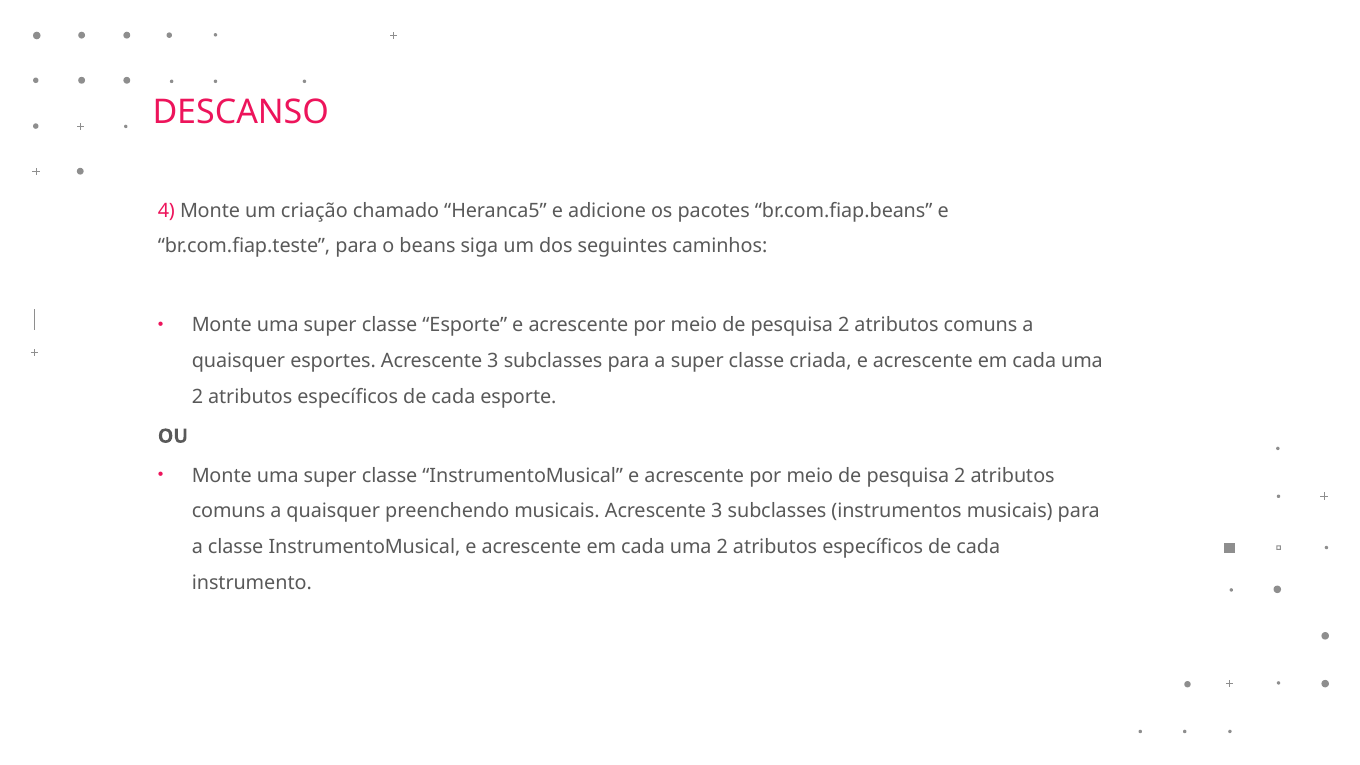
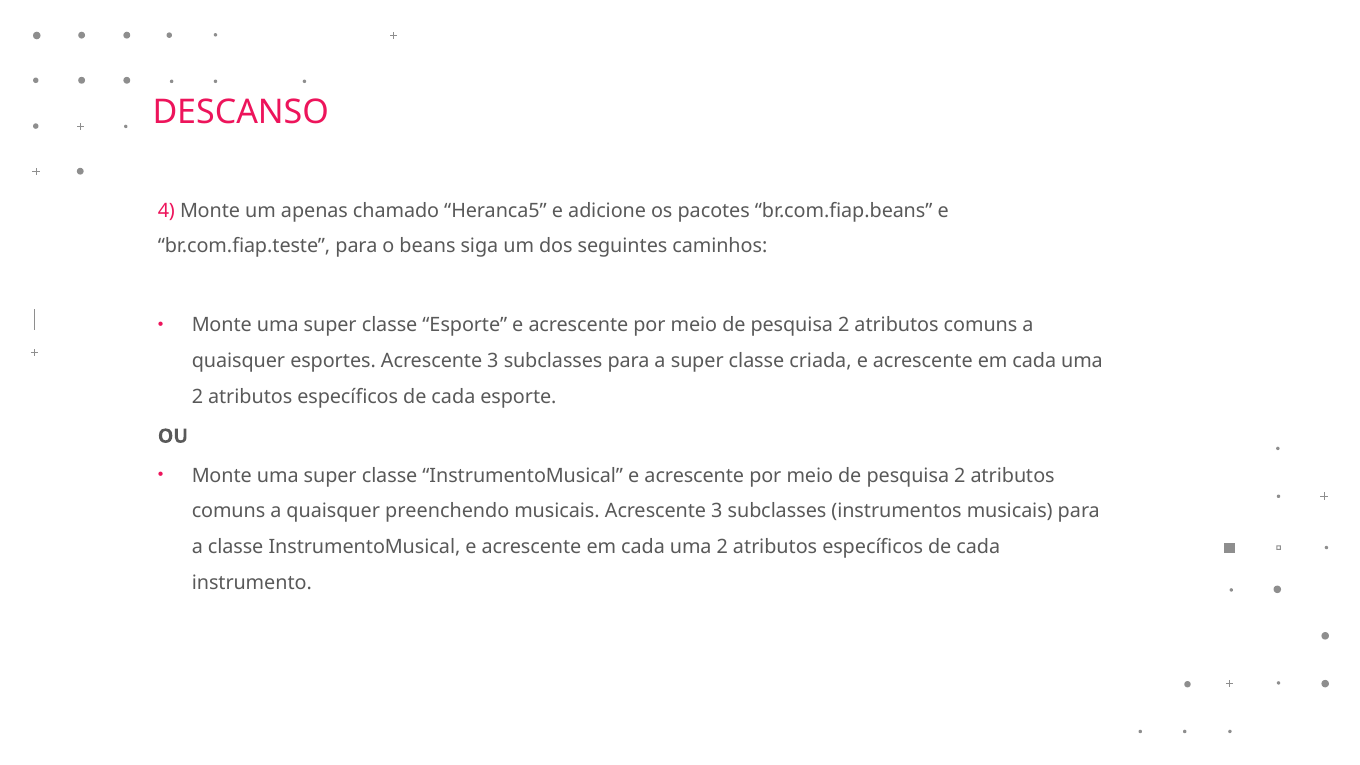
criação: criação -> apenas
